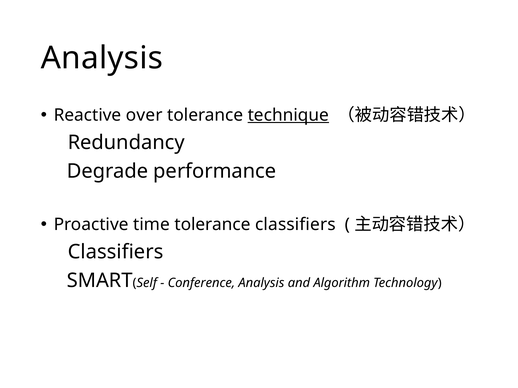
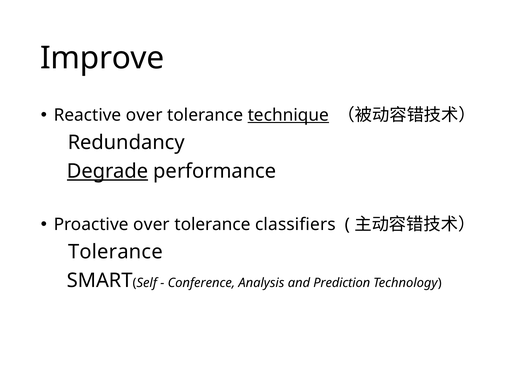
Analysis at (102, 58): Analysis -> Improve
Degrade underline: none -> present
Proactive time: time -> over
Classifiers at (116, 252): Classifiers -> Tolerance
Algorithm: Algorithm -> Prediction
